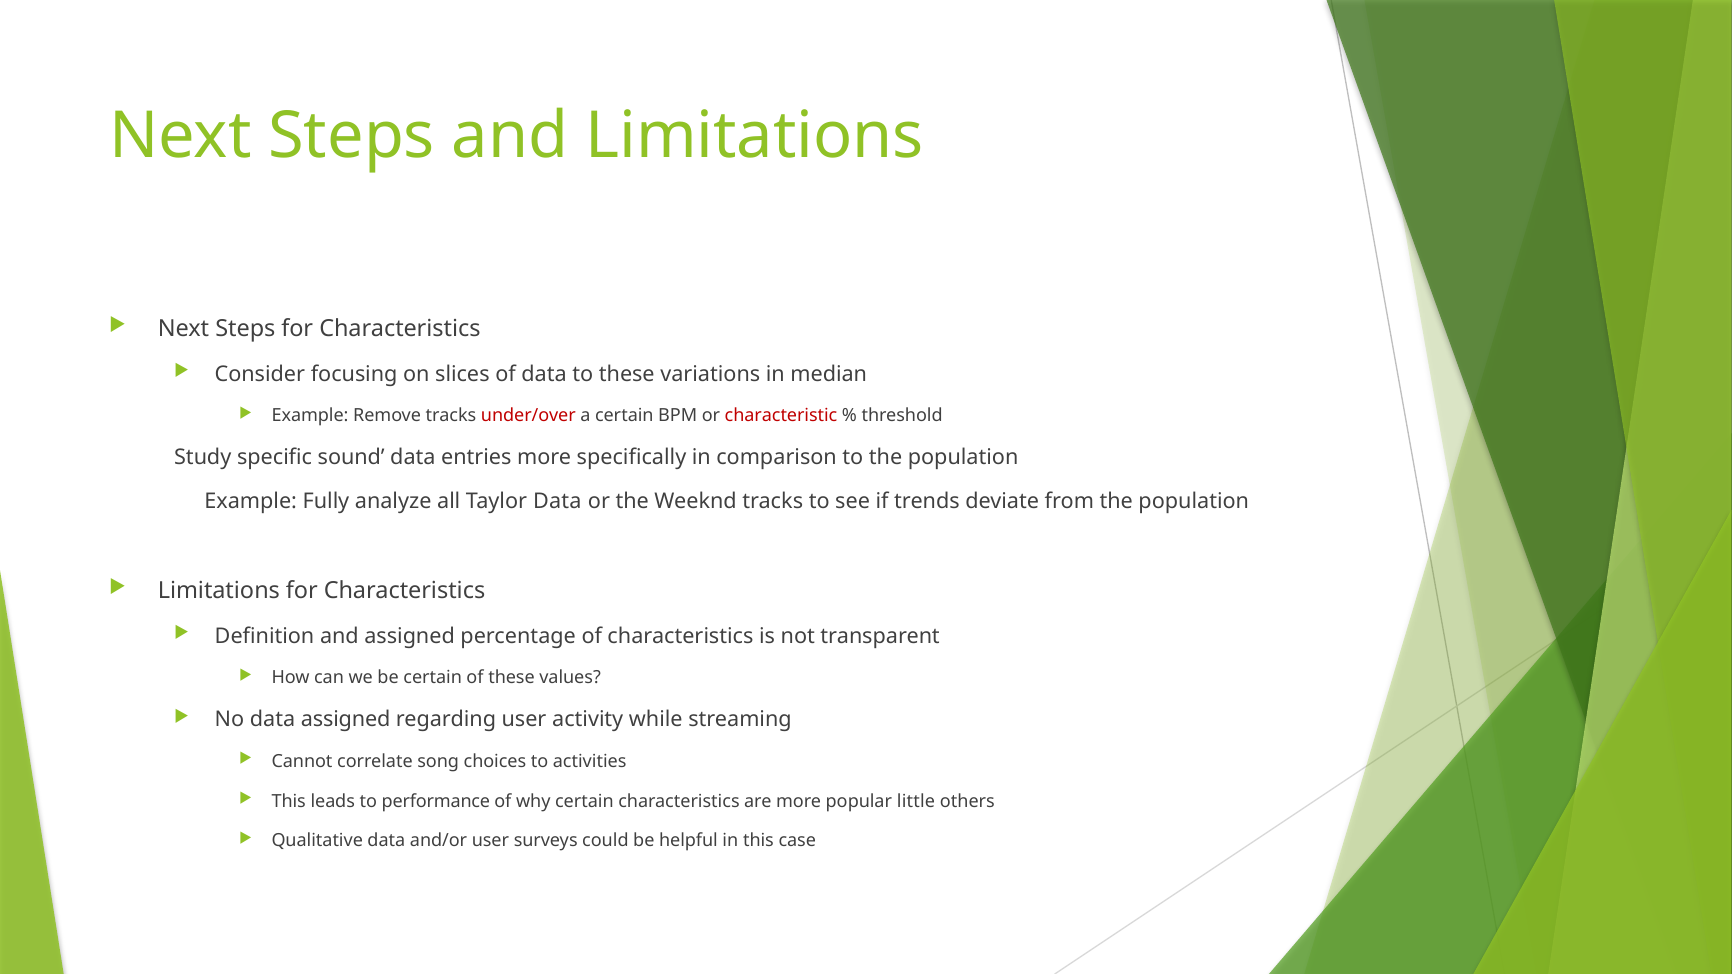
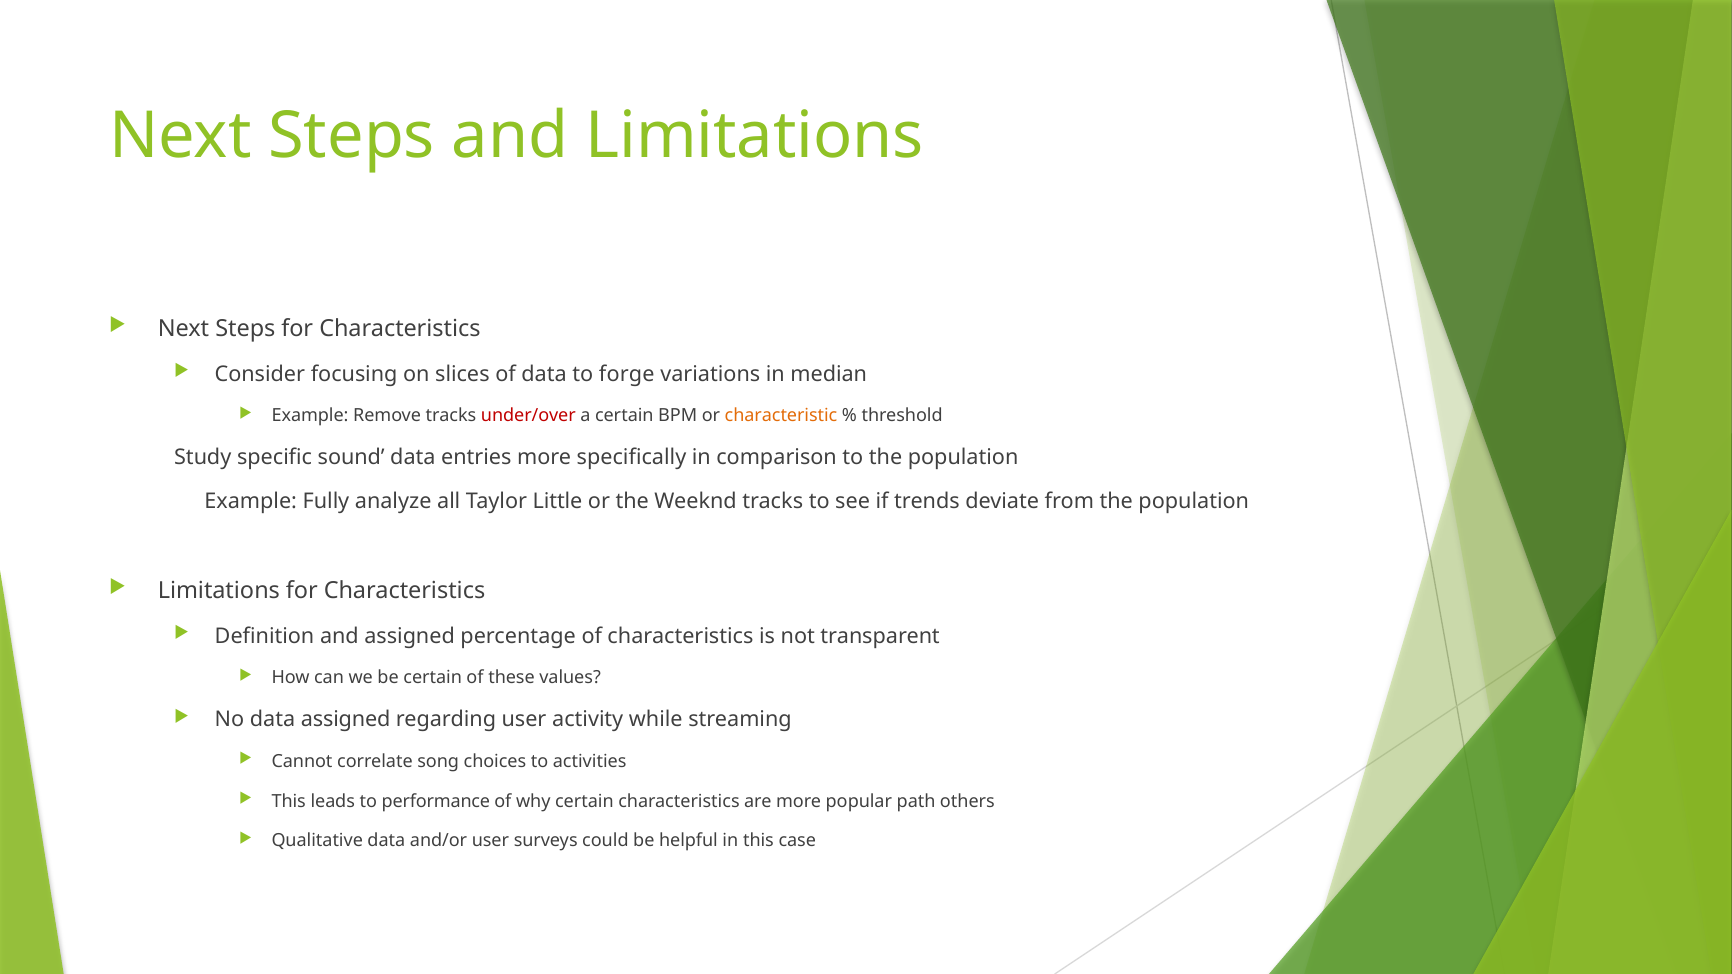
to these: these -> forge
characteristic colour: red -> orange
Taylor Data: Data -> Little
little: little -> path
